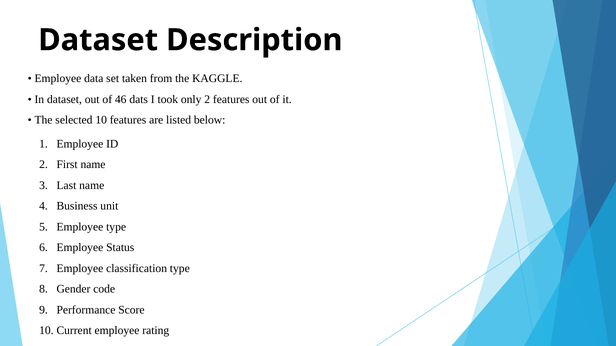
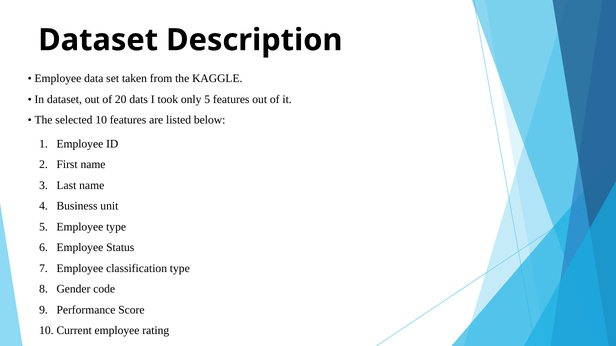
46: 46 -> 20
only 2: 2 -> 5
